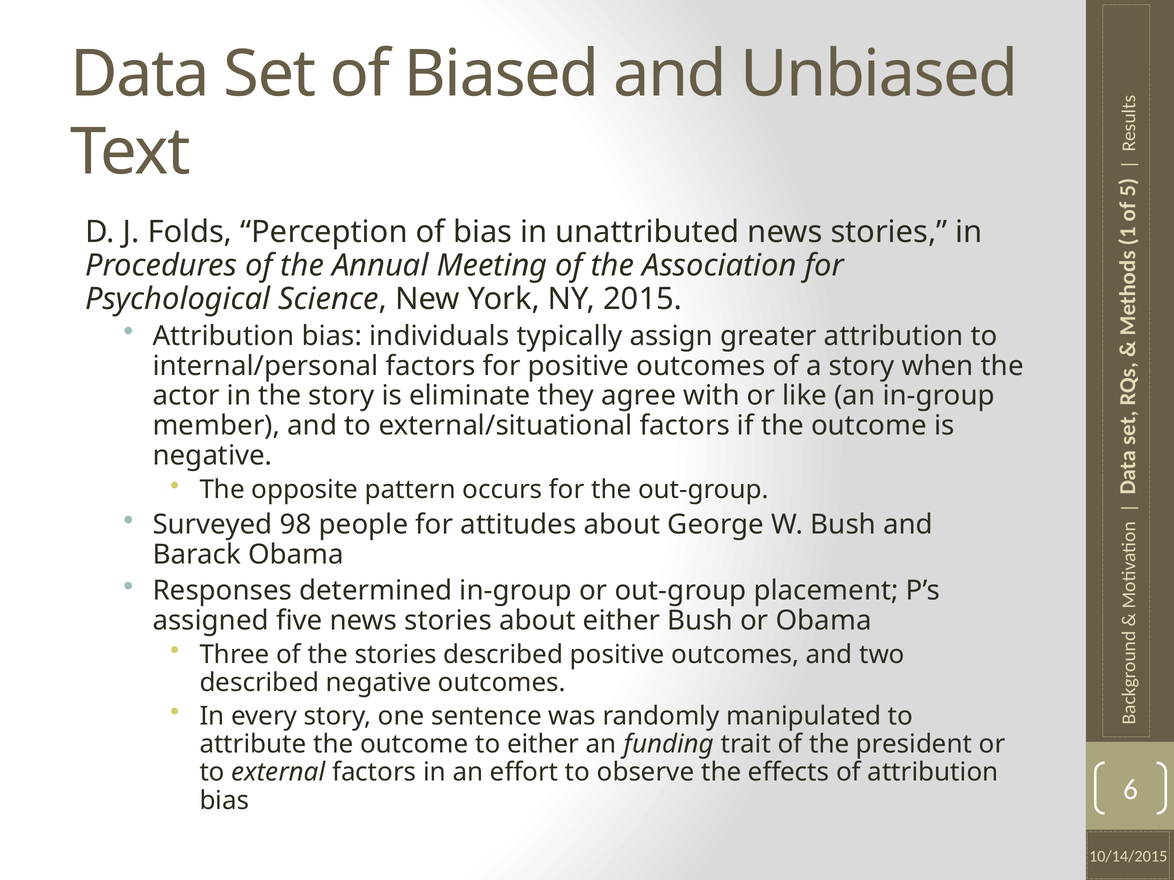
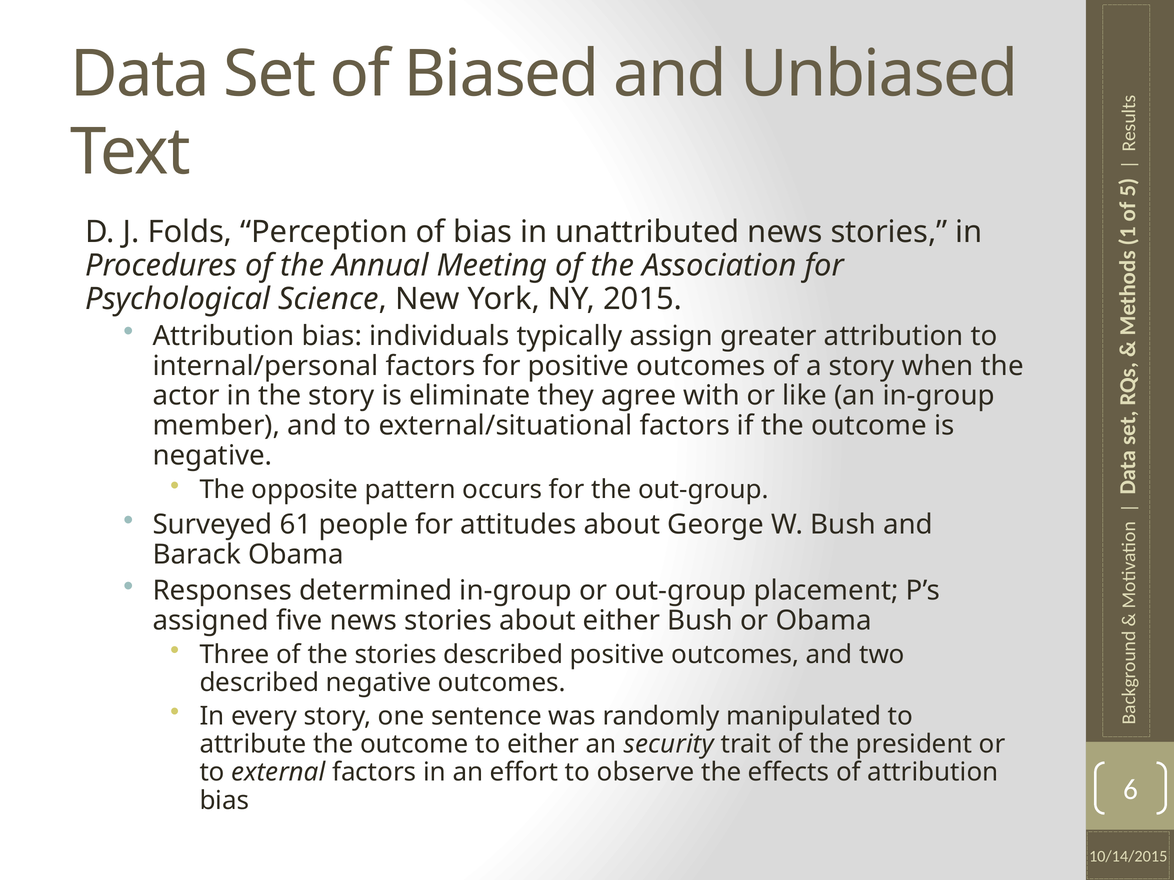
98: 98 -> 61
funding: funding -> security
